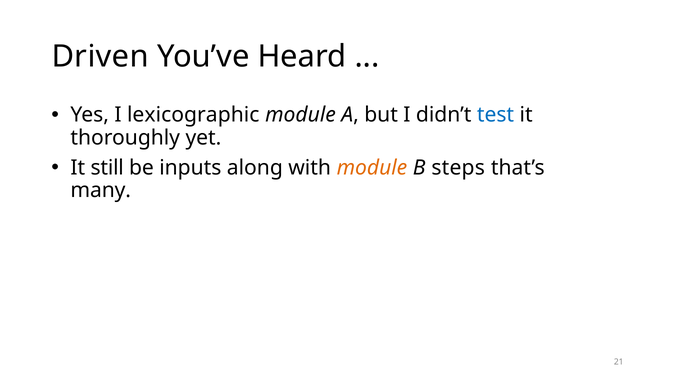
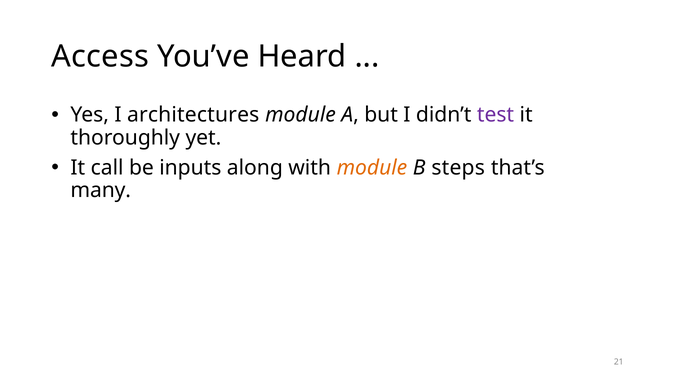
Driven: Driven -> Access
lexicographic: lexicographic -> architectures
test colour: blue -> purple
still: still -> call
